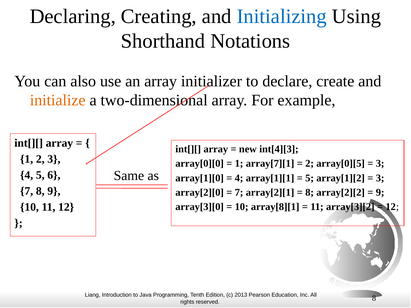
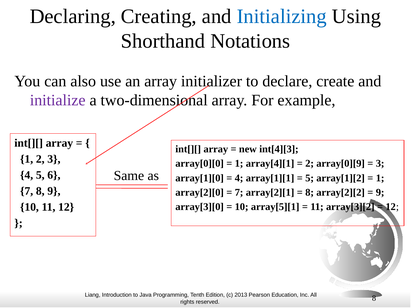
initialize colour: orange -> purple
array[7][1: array[7][1 -> array[4][1
array[0][5: array[0][5 -> array[0][9
3 at (380, 178): 3 -> 1
array[8][1: array[8][1 -> array[5][1
